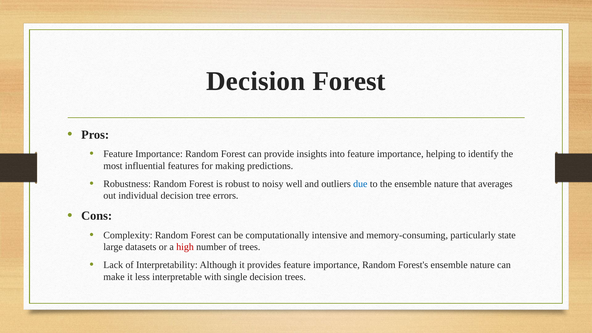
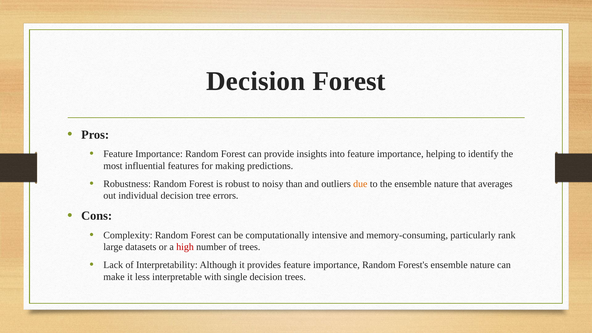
well: well -> than
due colour: blue -> orange
state: state -> rank
